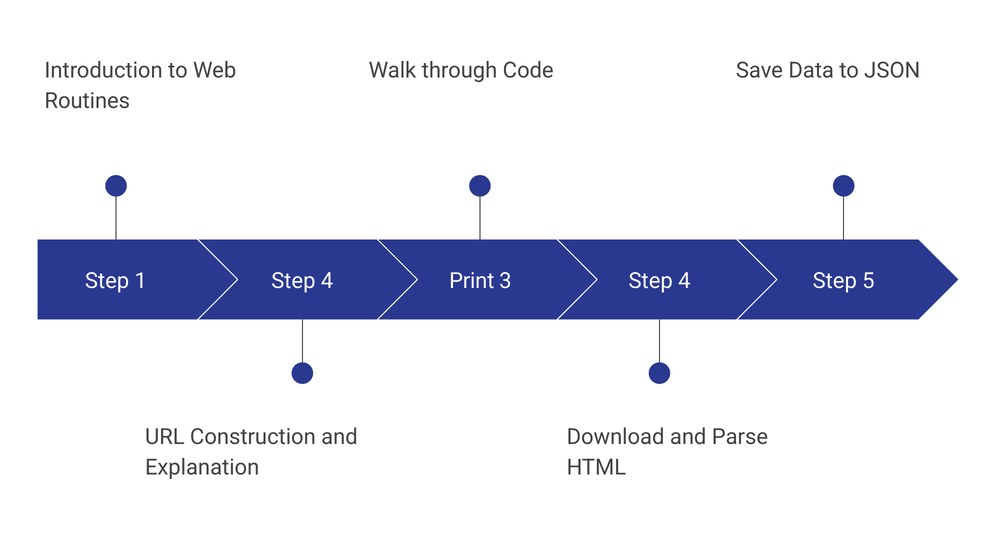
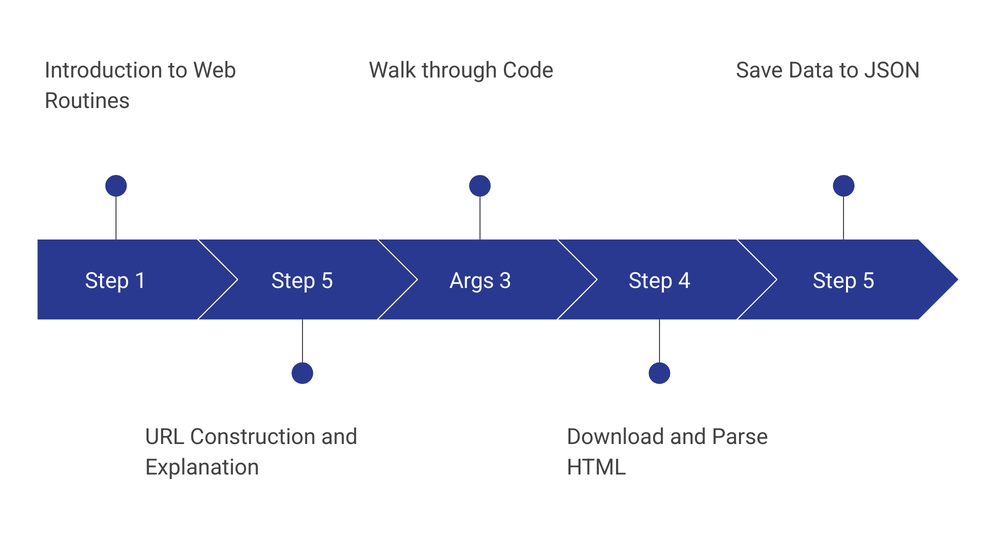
4 at (327, 281): 4 -> 5
Print: Print -> Args
